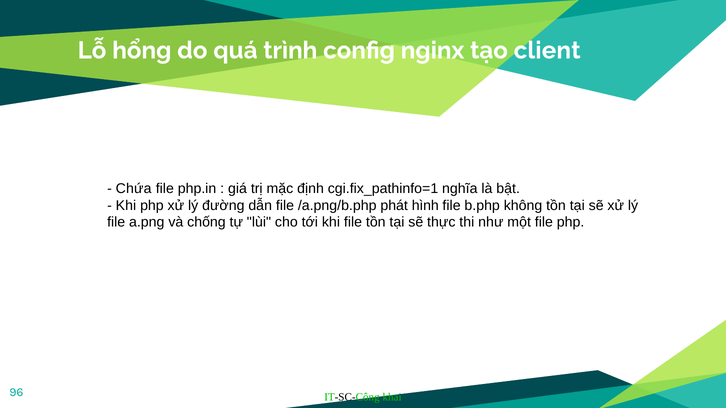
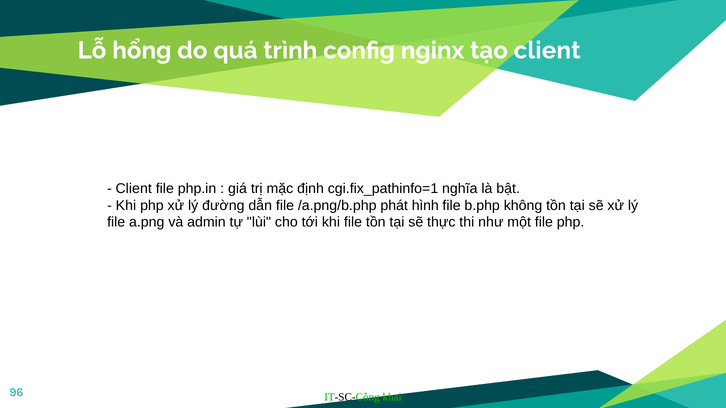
Chứa at (134, 189): Chứa -> Client
chống: chống -> admin
